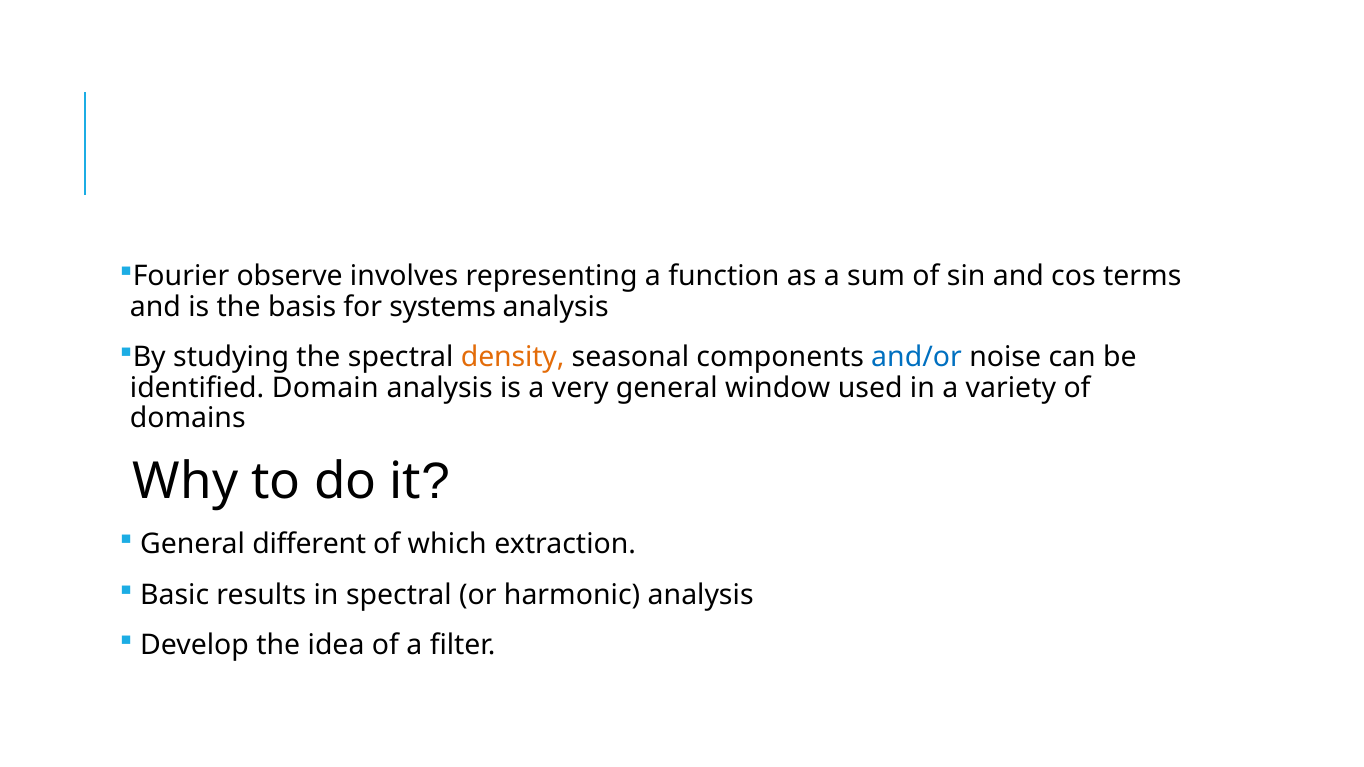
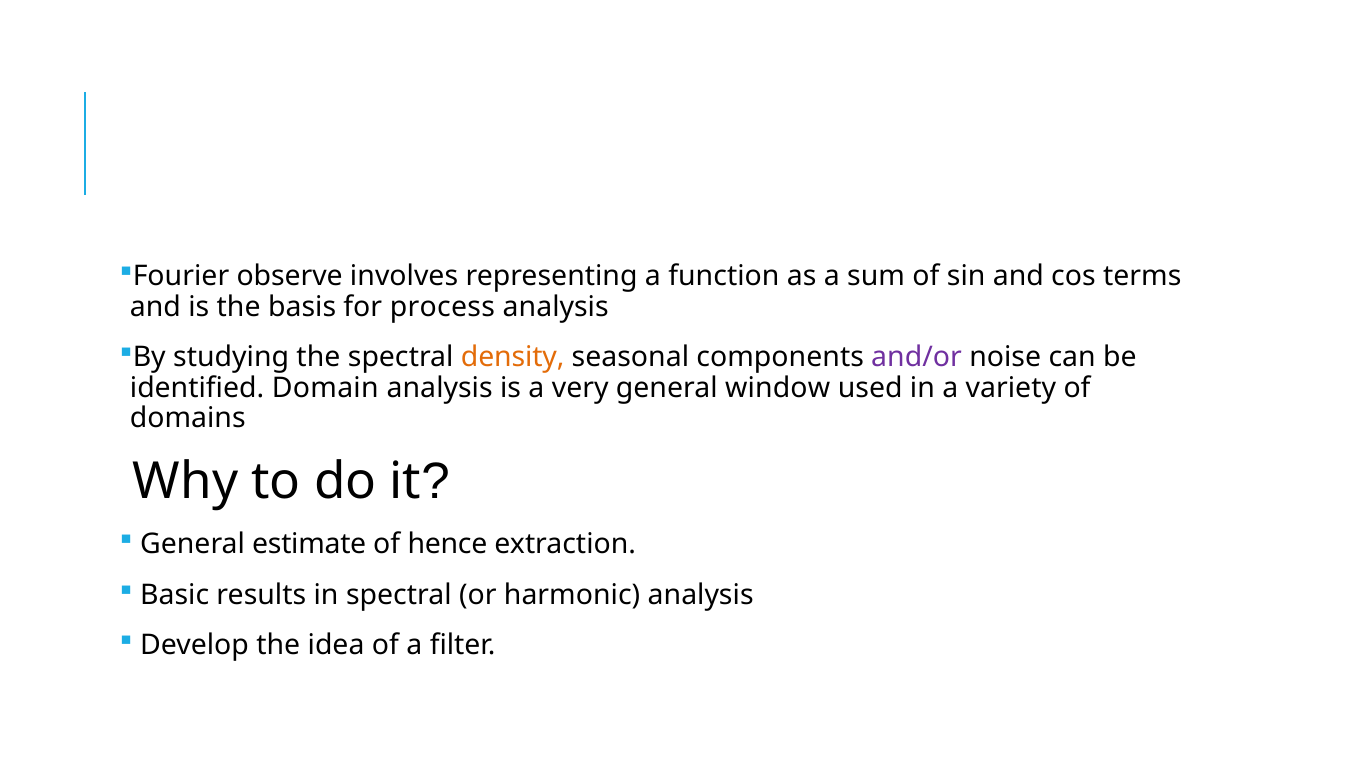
systems: systems -> process
and/or colour: blue -> purple
different: different -> estimate
which: which -> hence
